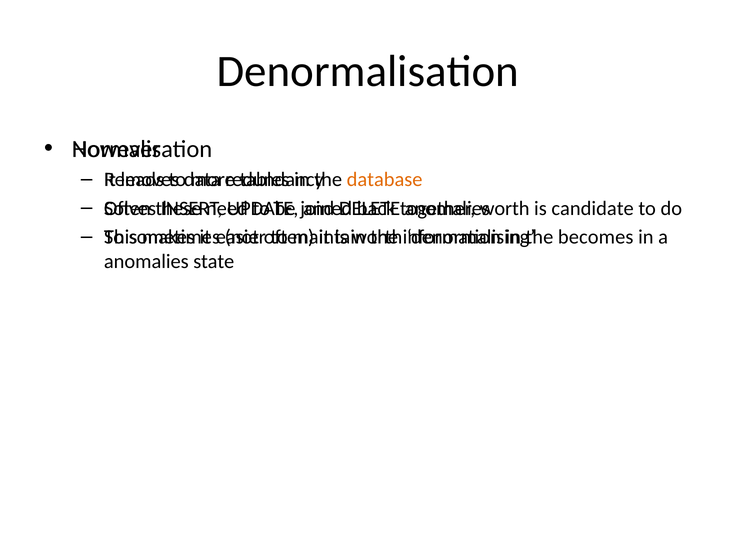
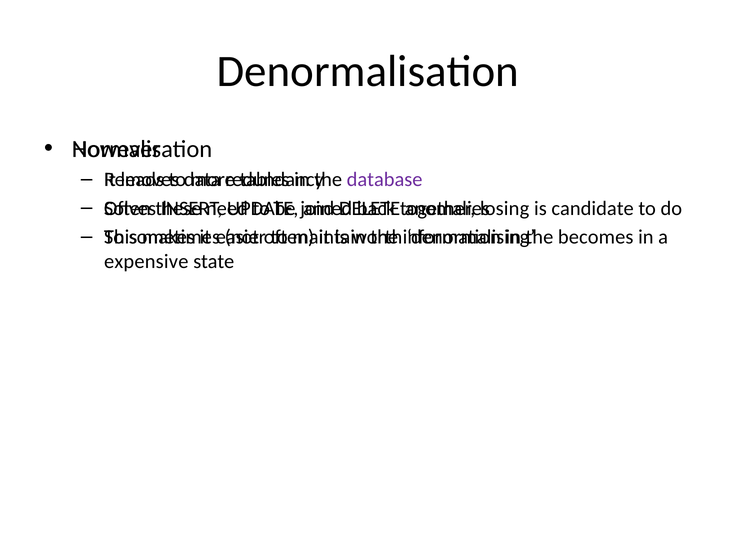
database colour: orange -> purple
worth at (505, 208): worth -> losing
anomalies at (146, 262): anomalies -> expensive
